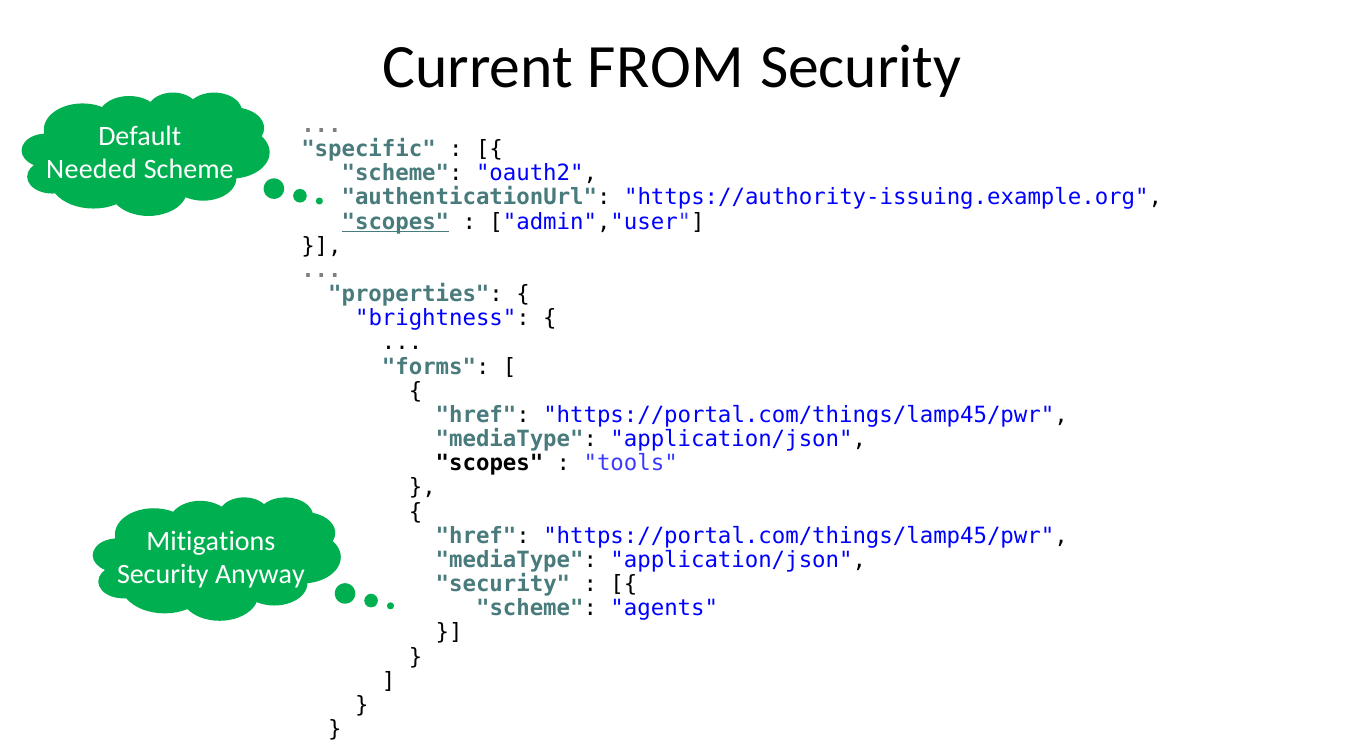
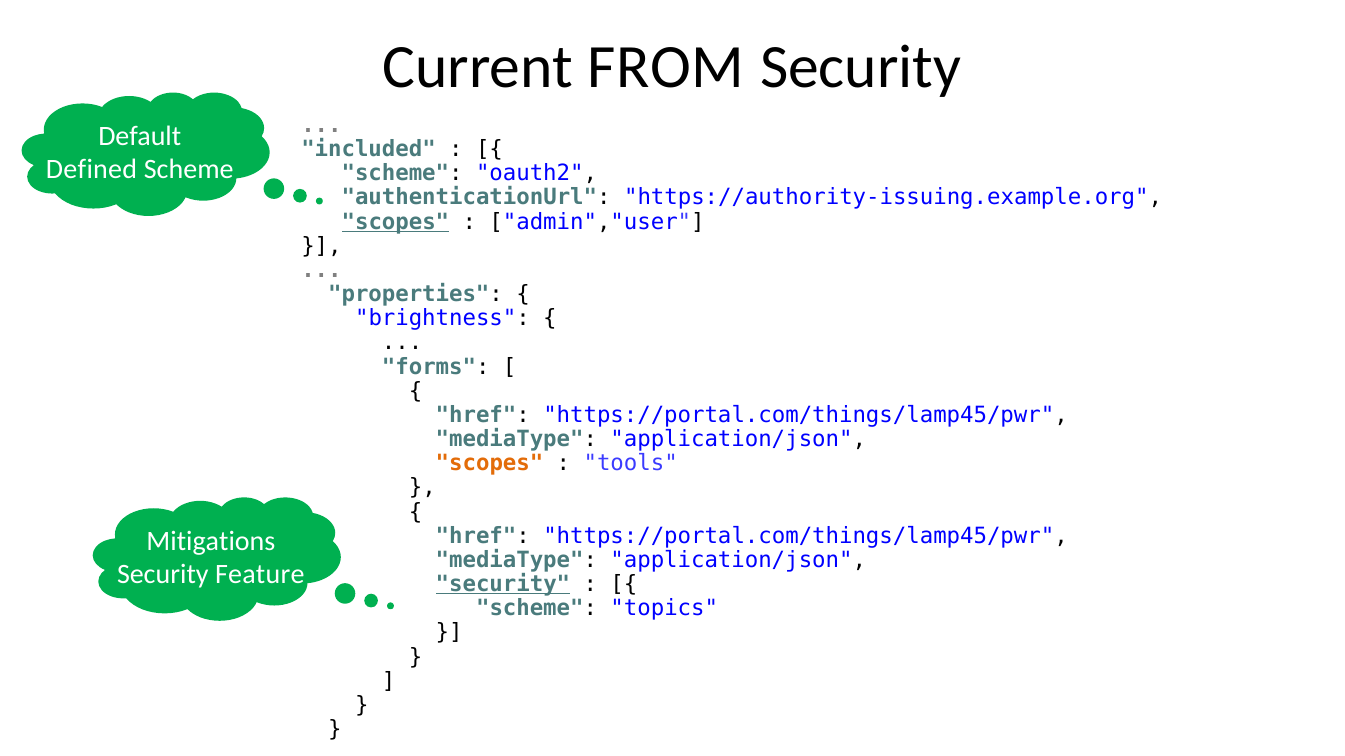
specific: specific -> included
Needed: Needed -> Defined
scopes at (490, 463) colour: black -> orange
Anyway: Anyway -> Feature
security at (503, 584) underline: none -> present
agents: agents -> topics
